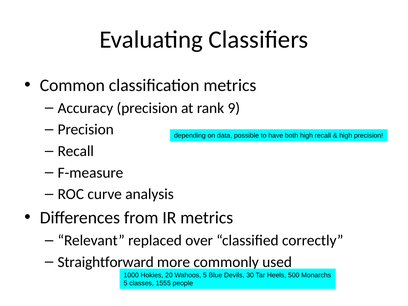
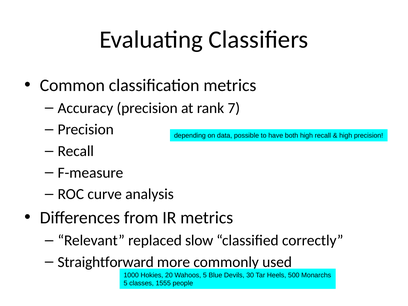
9: 9 -> 7
over: over -> slow
